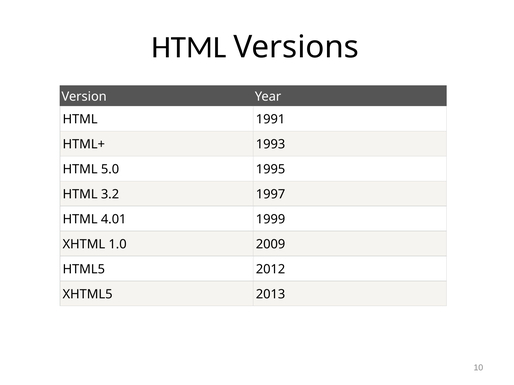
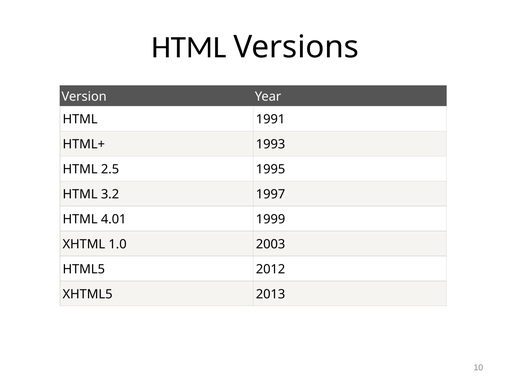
5.0: 5.0 -> 2.5
2009: 2009 -> 2003
